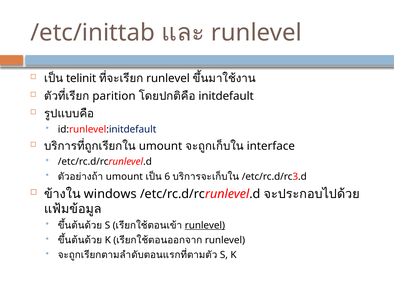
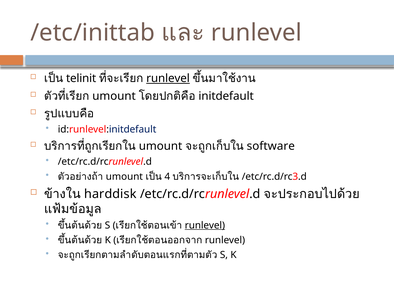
runlevel at (168, 79) underline: none -> present
parition at (114, 96): parition -> umount
interface: interface -> software
6: 6 -> 4
windows: windows -> harddisk
